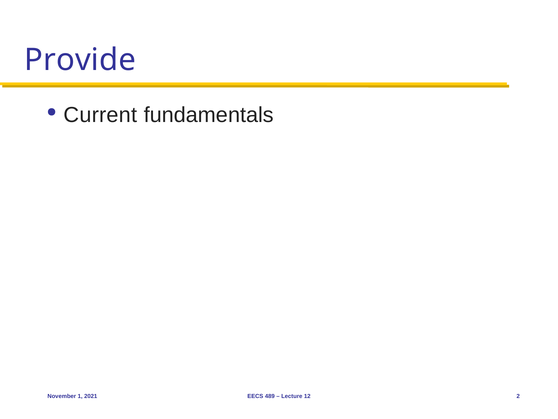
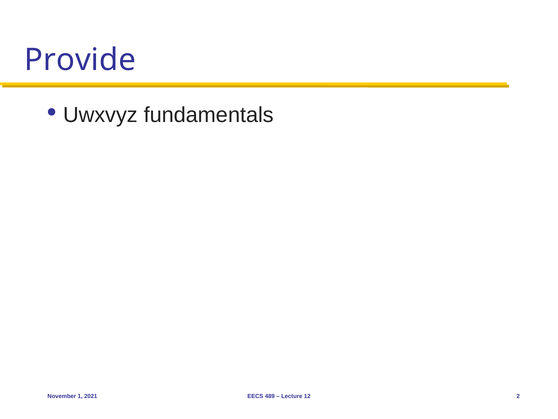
Current: Current -> Uwxvyz
